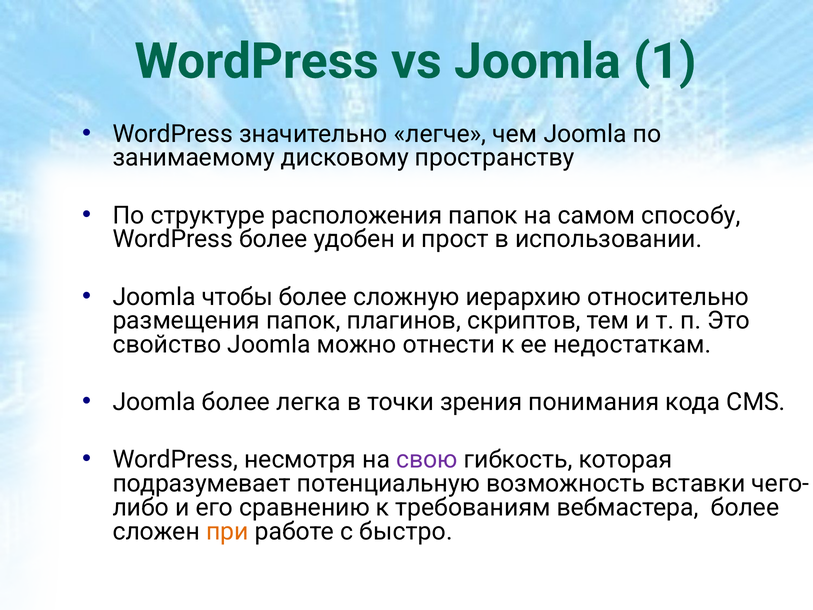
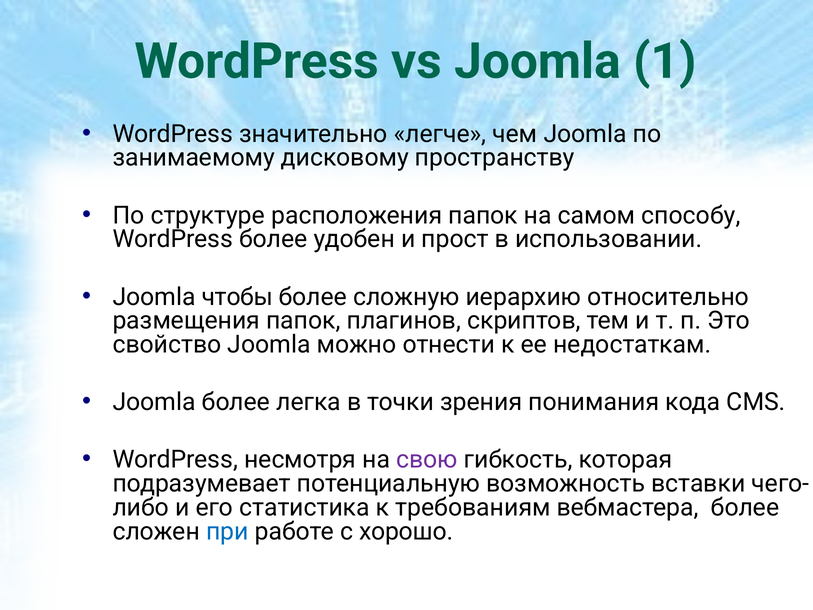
сравнению: сравнению -> статистика
при colour: orange -> blue
быстро: быстро -> хорошо
